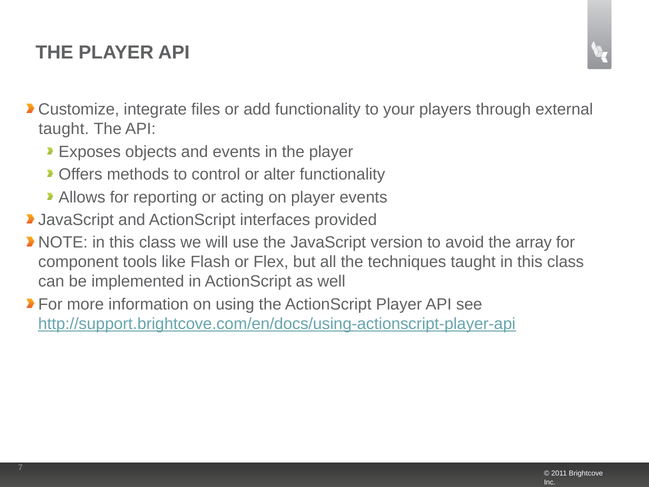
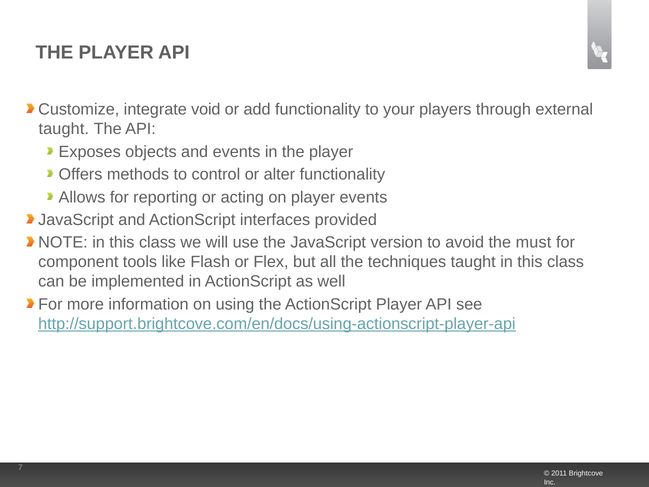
files: files -> void
array: array -> must
